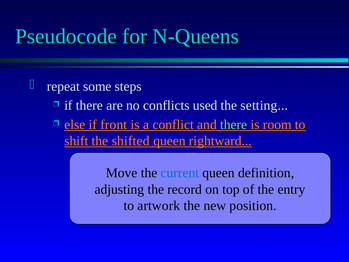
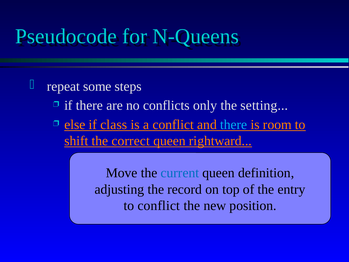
used: used -> only
front: front -> class
there at (234, 124) colour: light green -> light blue
shifted: shifted -> correct
to artwork: artwork -> conflict
